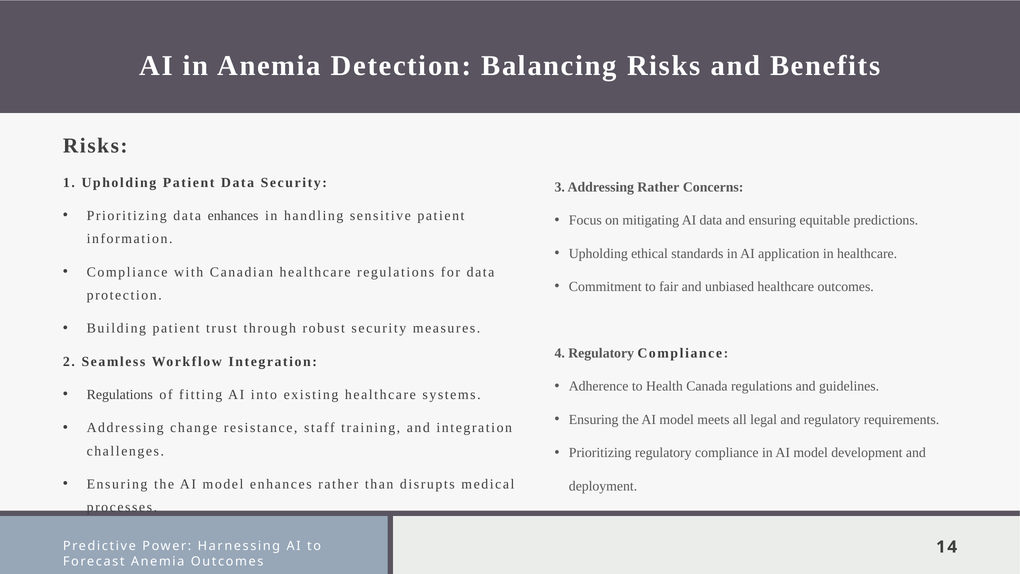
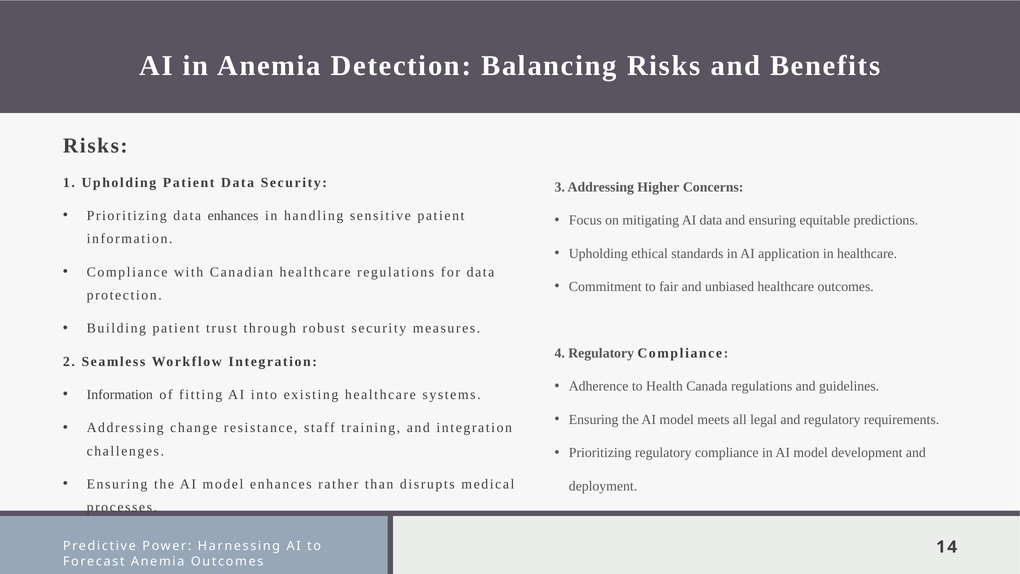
Addressing Rather: Rather -> Higher
Regulations at (120, 394): Regulations -> Information
